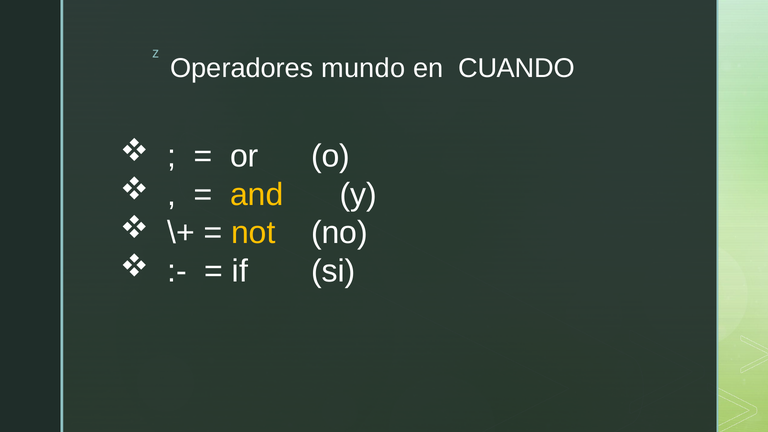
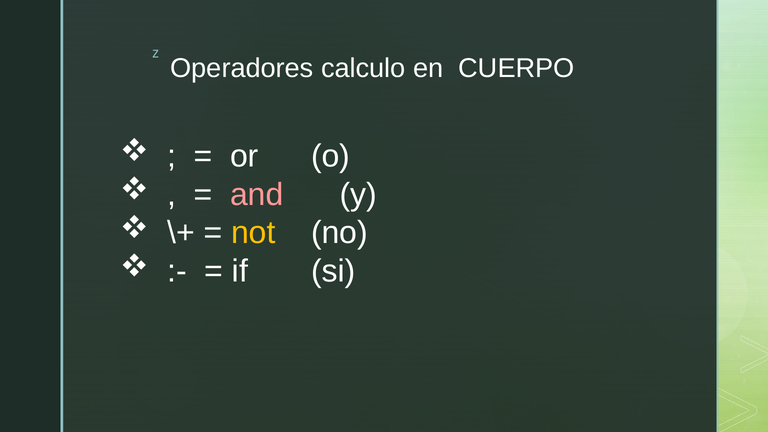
mundo: mundo -> calculo
CUANDO: CUANDO -> CUERPO
and colour: yellow -> pink
